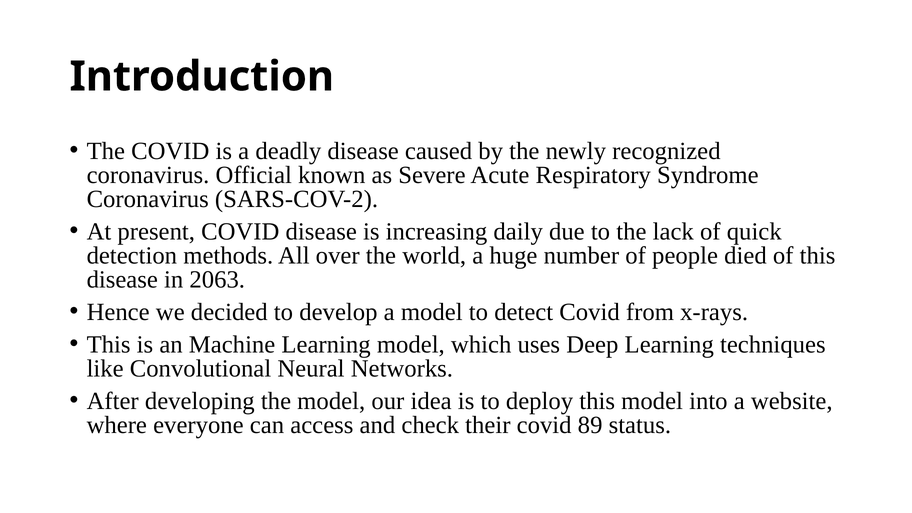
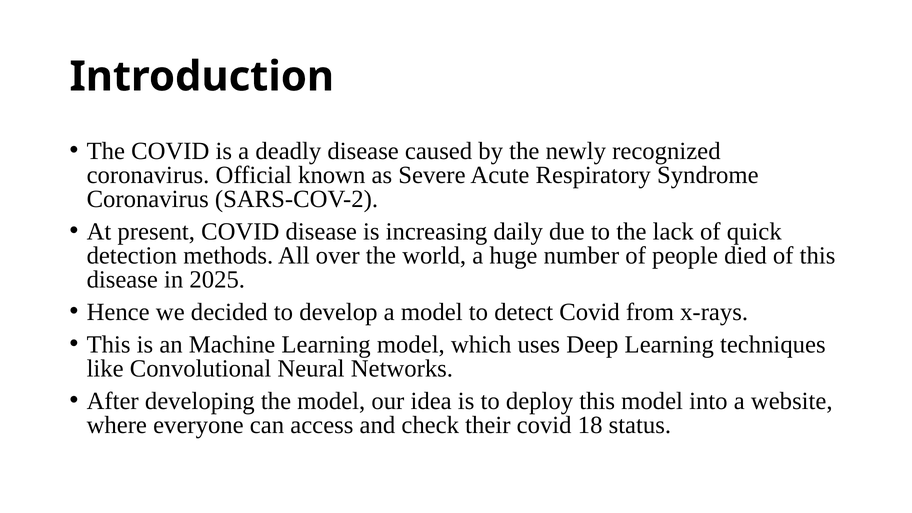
2063: 2063 -> 2025
89: 89 -> 18
